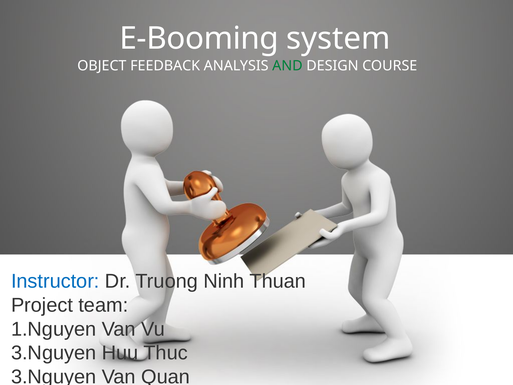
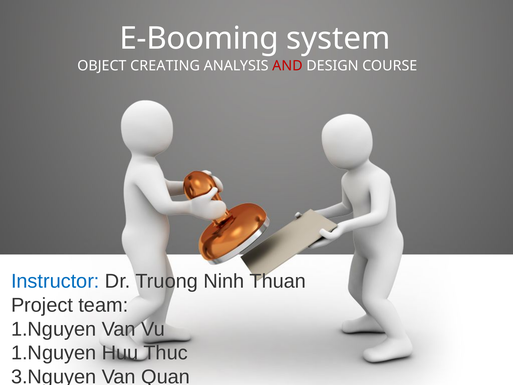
FEEDBACK: FEEDBACK -> CREATING
AND colour: green -> red
3.Nguyen at (54, 353): 3.Nguyen -> 1.Nguyen
